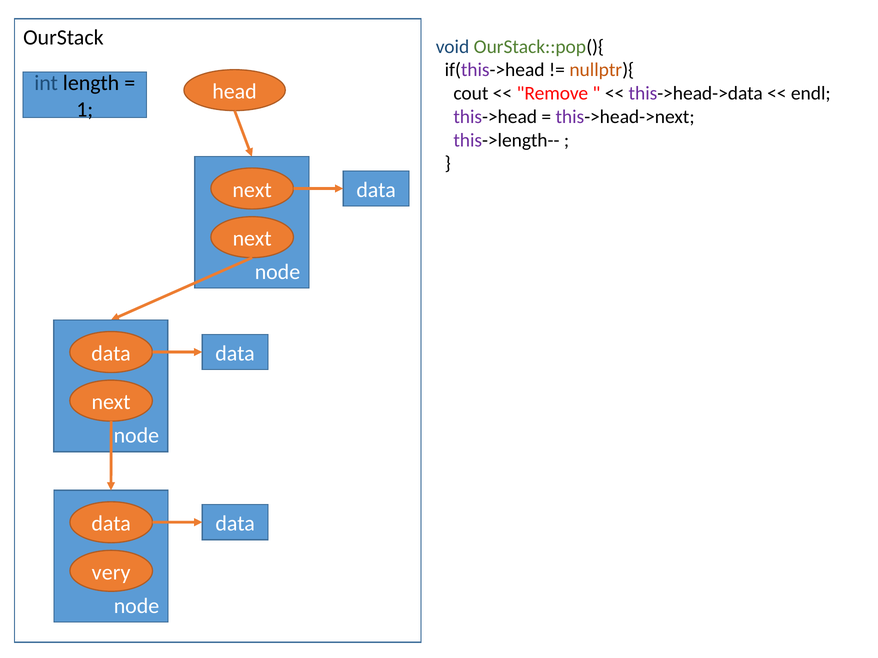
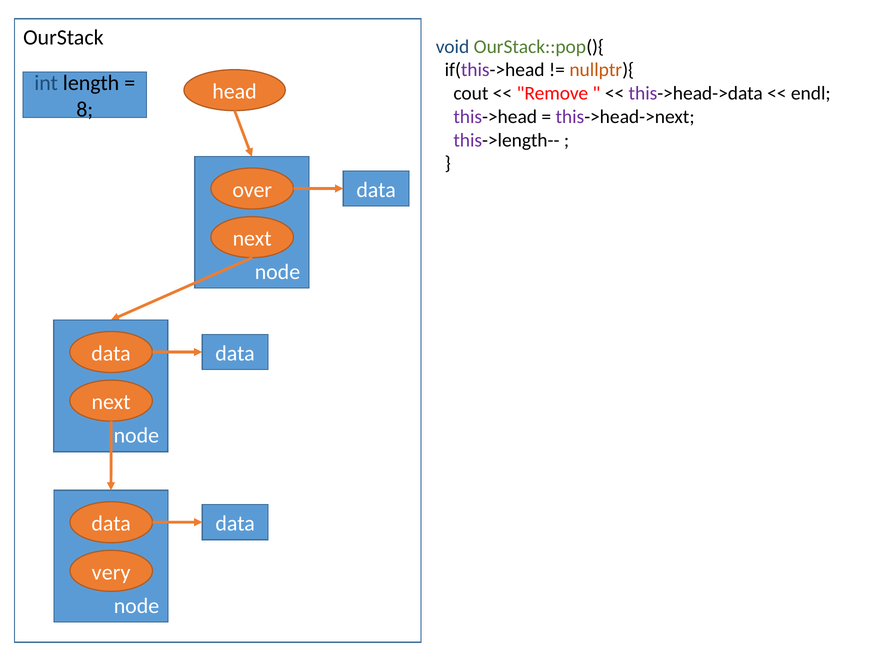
1: 1 -> 8
next at (252, 190): next -> over
